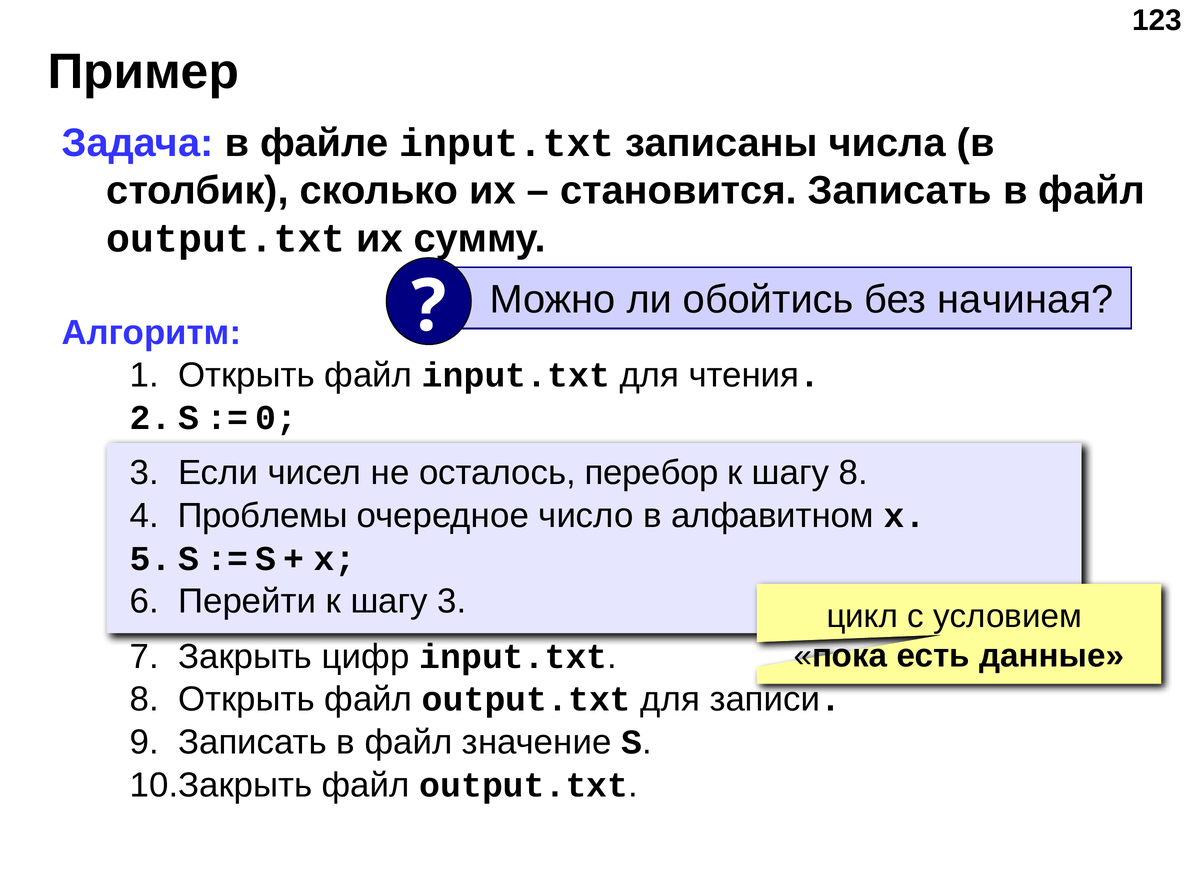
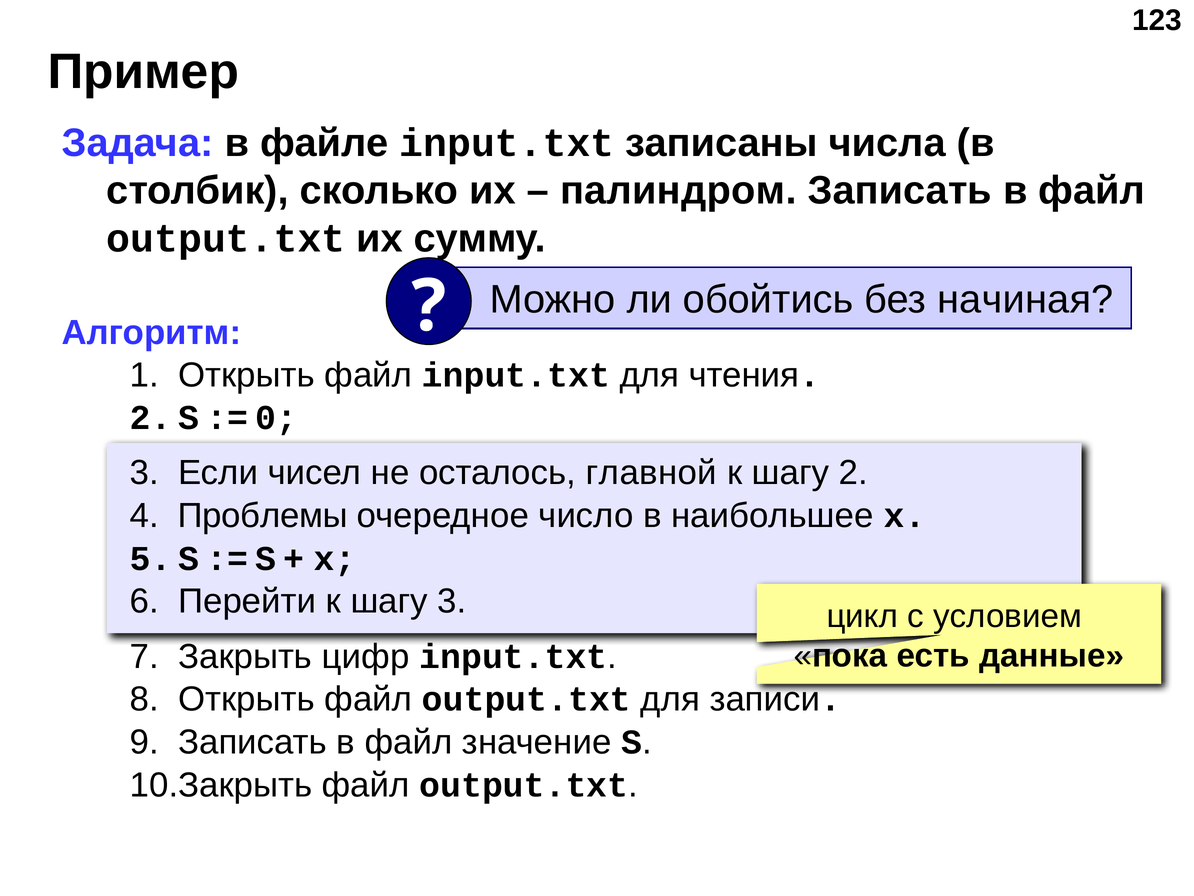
становится: становится -> палиндром
перебор: перебор -> главной
шагу 8: 8 -> 2
алфавитном: алфавитном -> наибольшее
